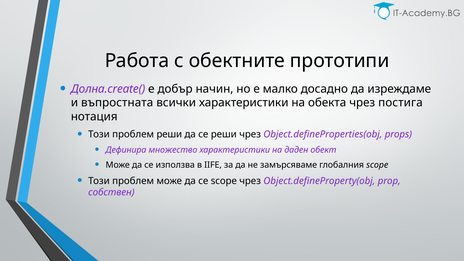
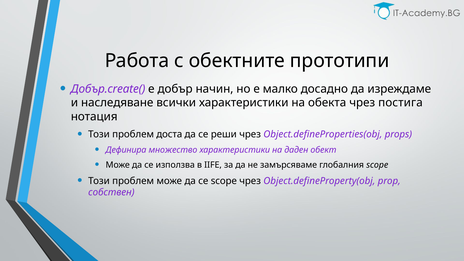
Долна.create(: Долна.create( -> Добър.create(
въпростната: въпростната -> наследяване
проблем реши: реши -> доста
